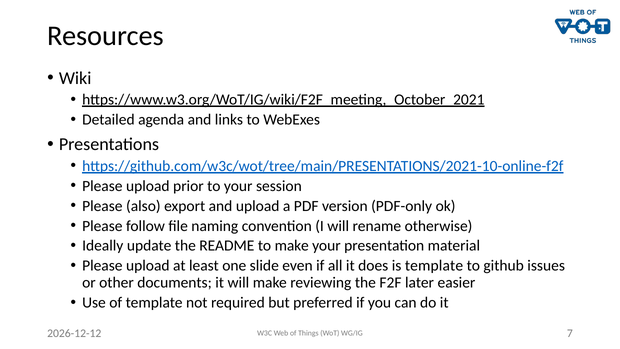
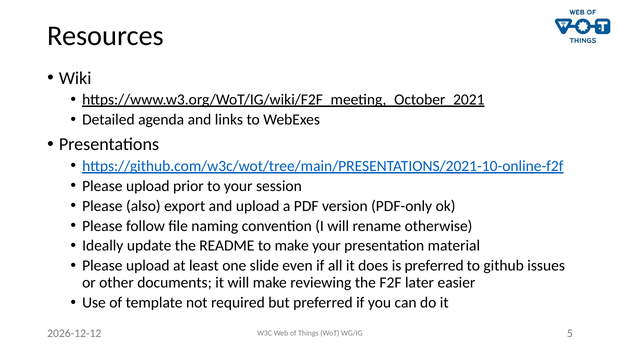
is template: template -> preferred
7: 7 -> 5
